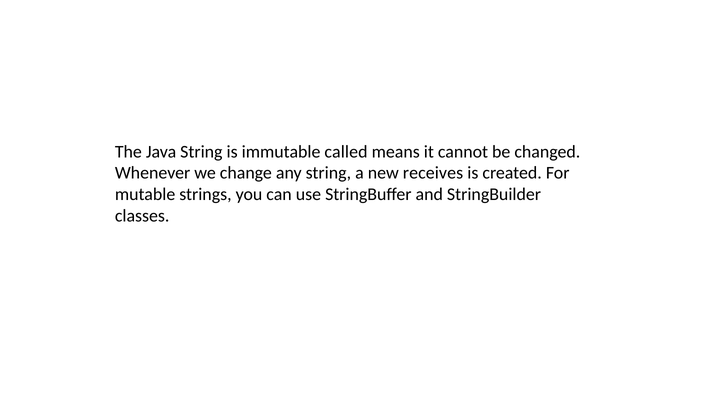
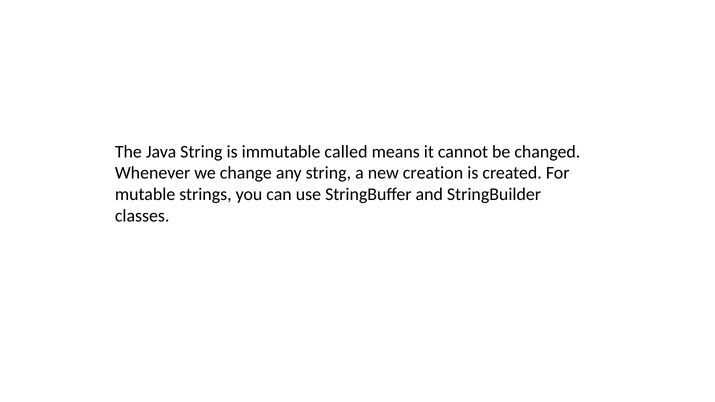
receives: receives -> creation
